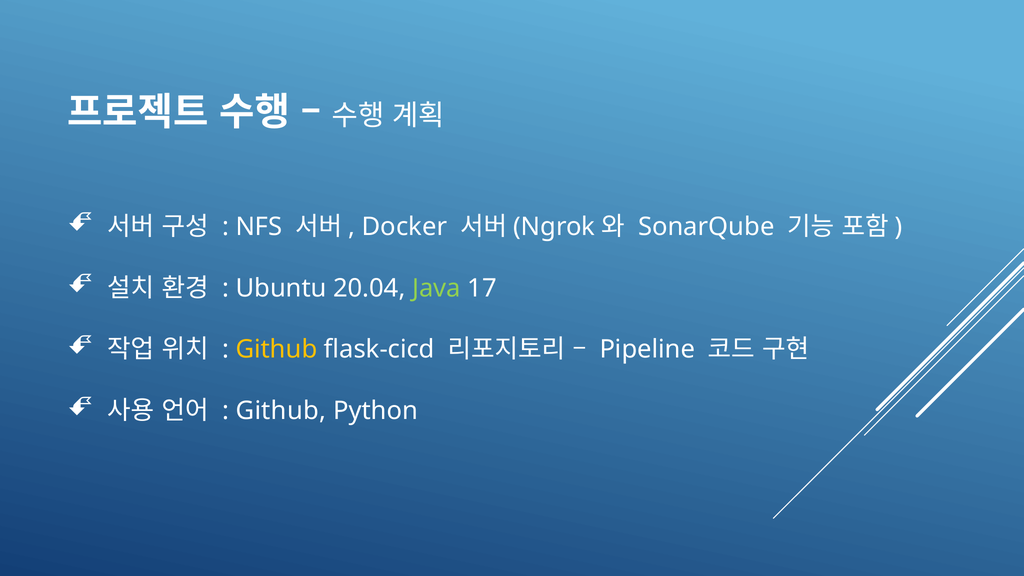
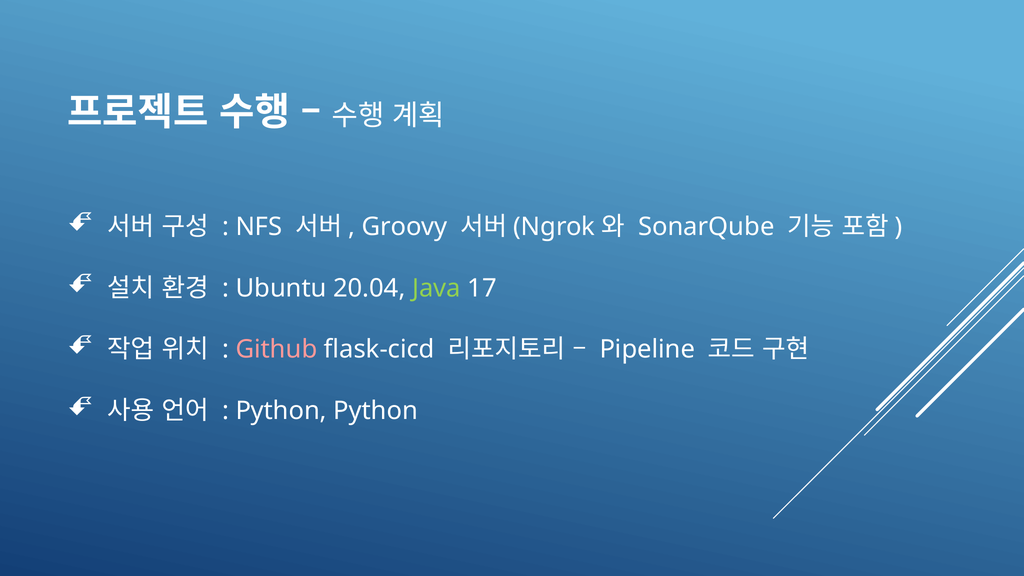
Docker: Docker -> Groovy
Github at (276, 350) colour: yellow -> pink
Github at (281, 411): Github -> Python
